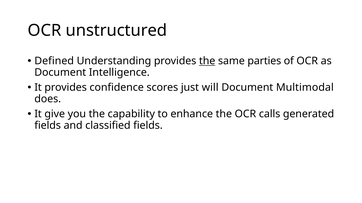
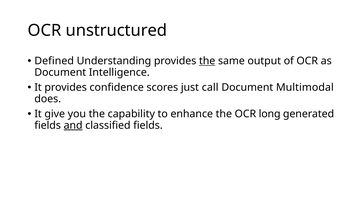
parties: parties -> output
will: will -> call
calls: calls -> long
and underline: none -> present
